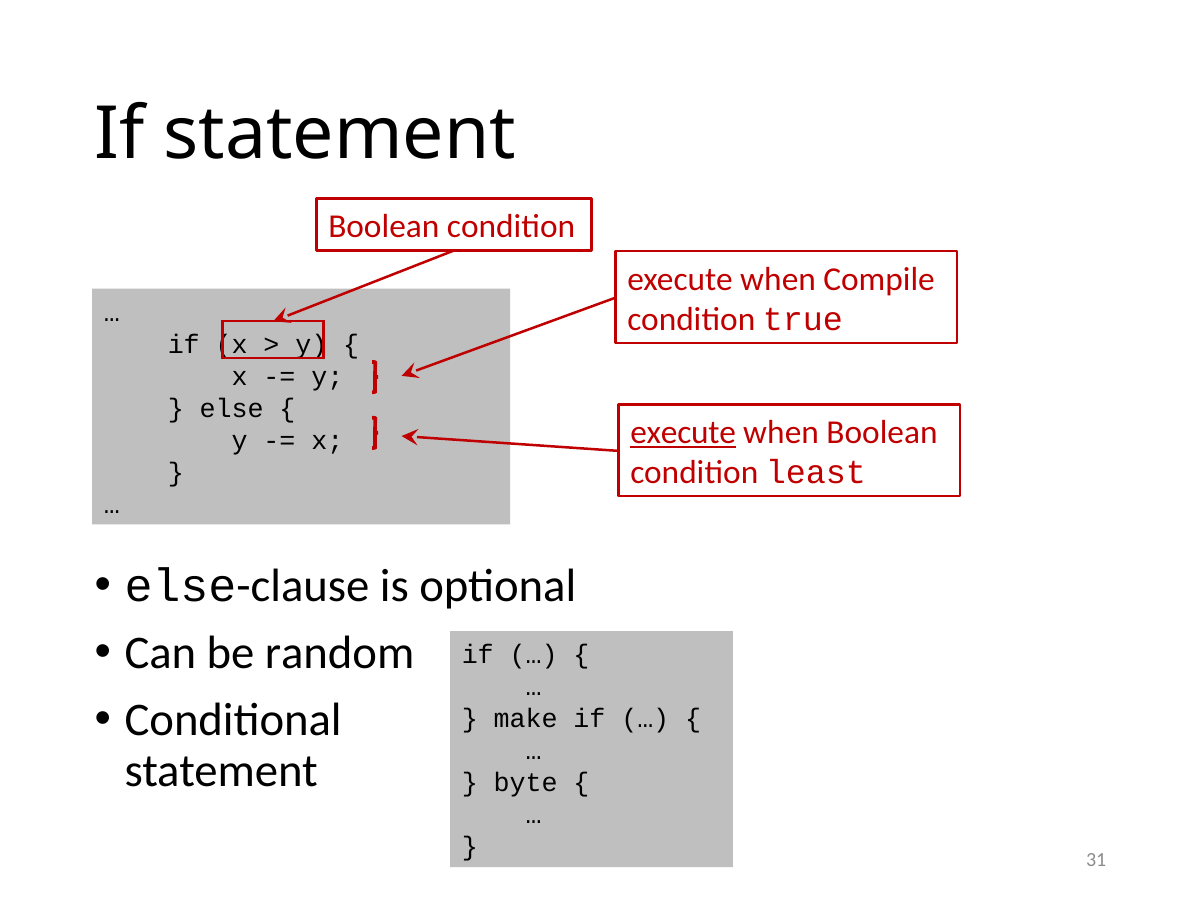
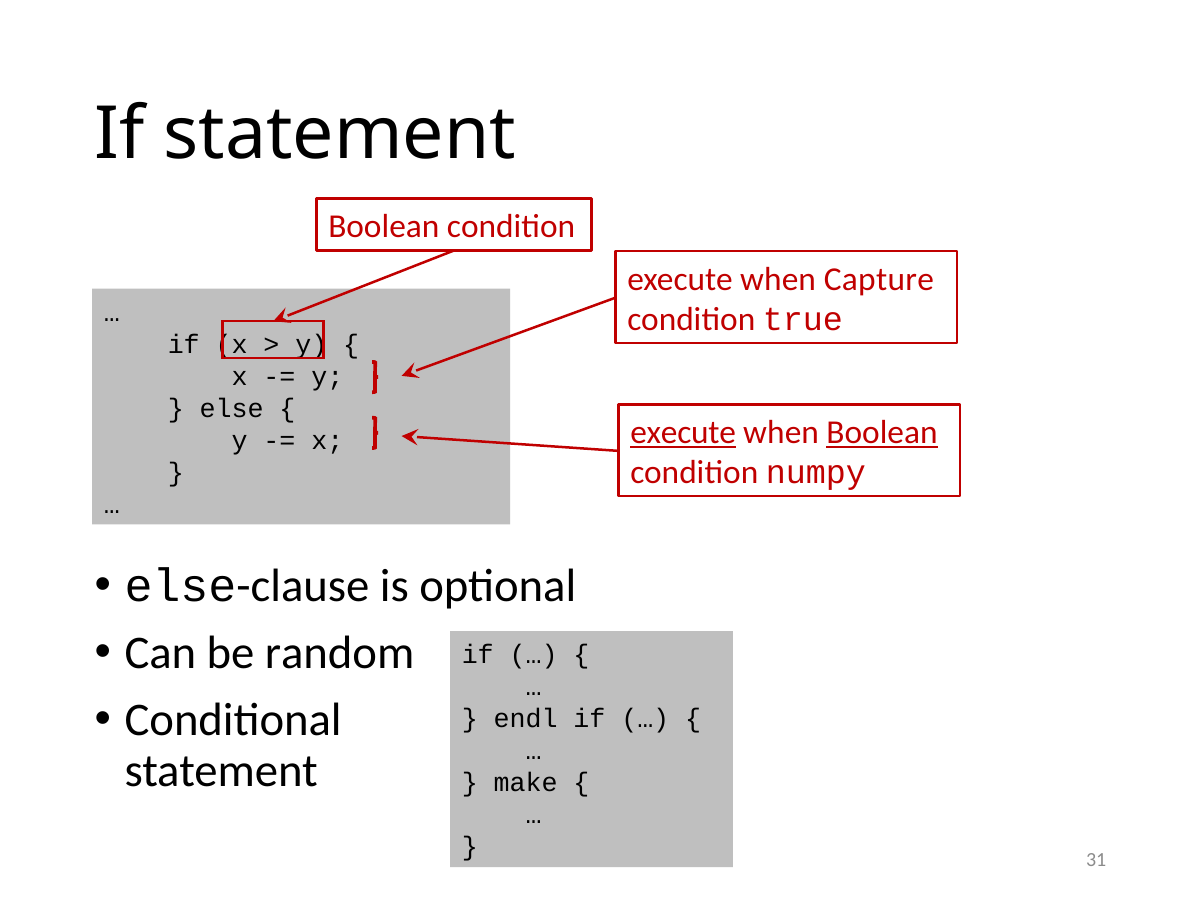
Compile: Compile -> Capture
Boolean at (882, 433) underline: none -> present
least: least -> numpy
make: make -> endl
byte: byte -> make
